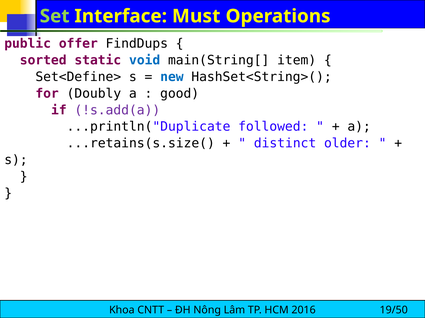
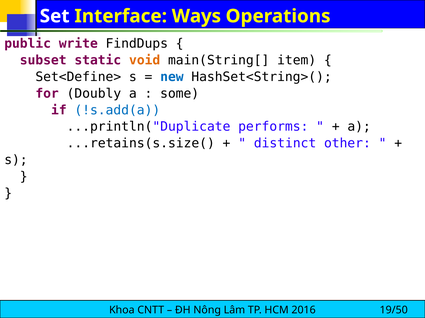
Set colour: light green -> white
Must: Must -> Ways
offer: offer -> write
sorted: sorted -> subset
void colour: blue -> orange
good: good -> some
!s.add(a colour: purple -> blue
followed: followed -> performs
older: older -> other
